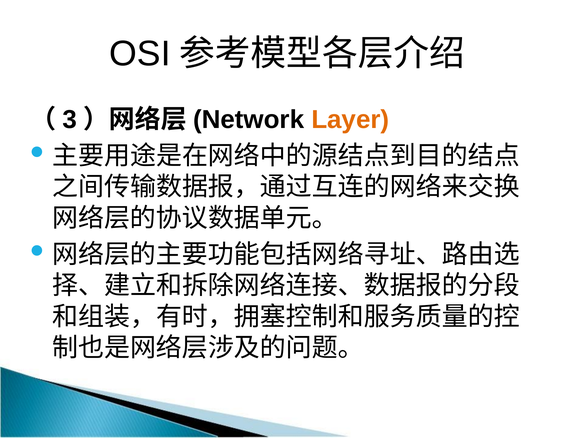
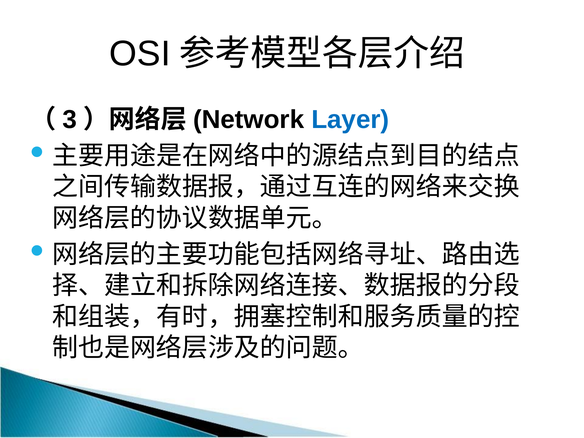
Layer colour: orange -> blue
